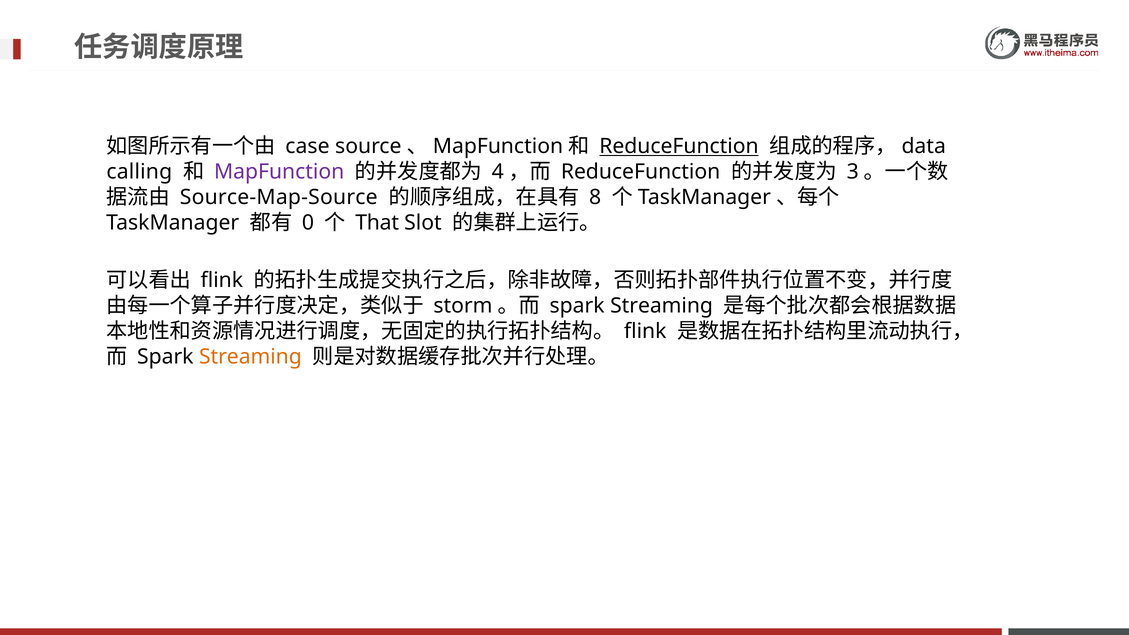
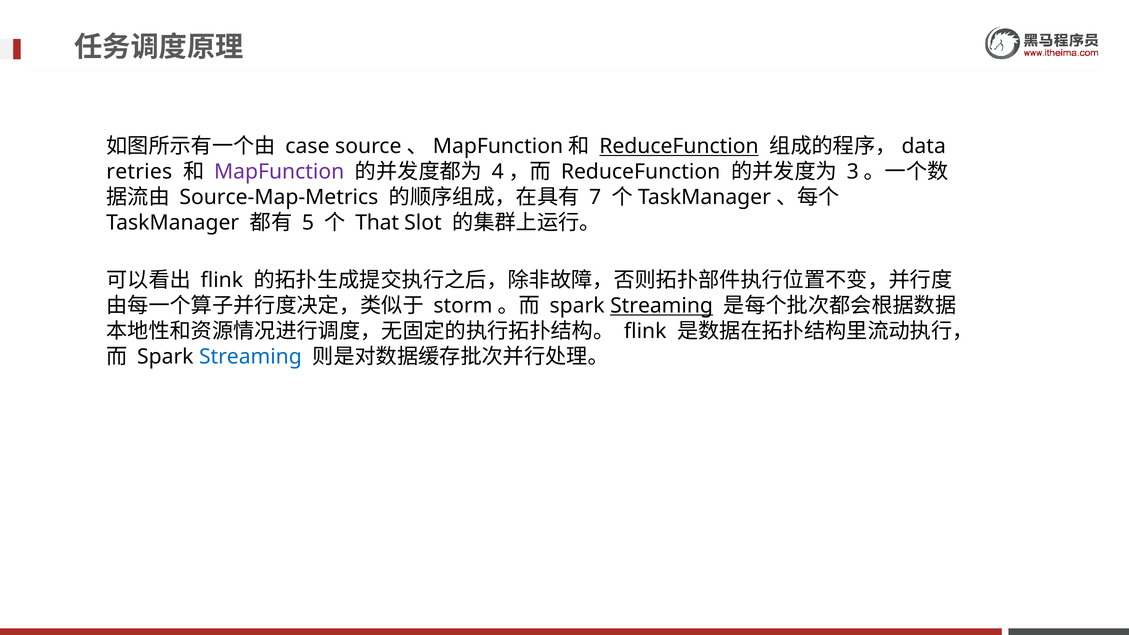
calling: calling -> retries
Source-Map-Source: Source-Map-Source -> Source-Map-Metrics
8: 8 -> 7
0: 0 -> 5
Streaming at (662, 306) underline: none -> present
Streaming at (250, 357) colour: orange -> blue
